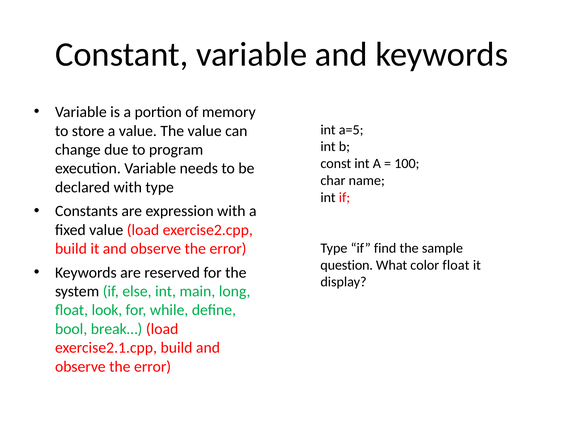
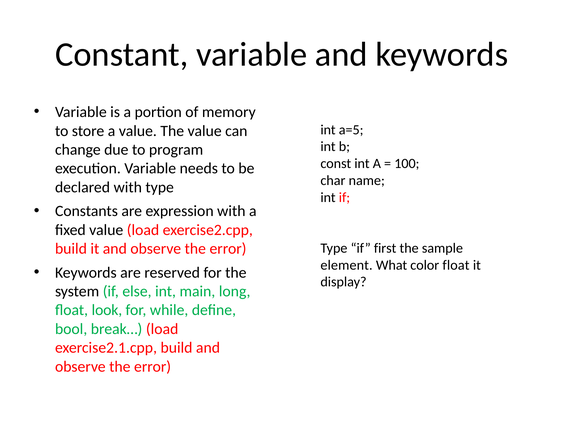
find: find -> first
question: question -> element
